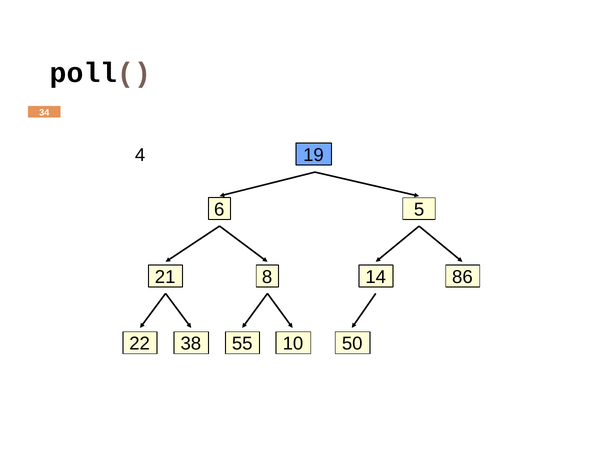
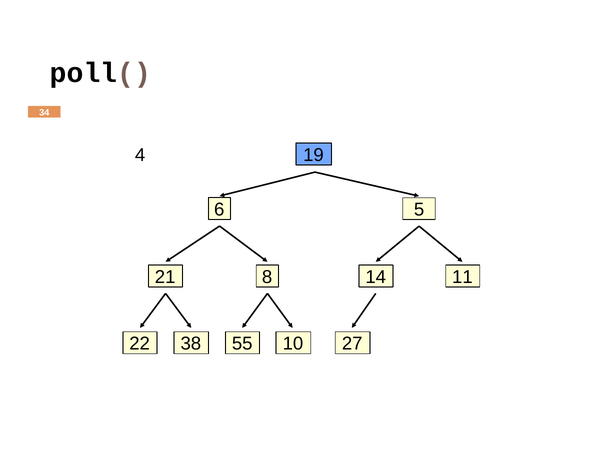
86: 86 -> 11
50: 50 -> 27
